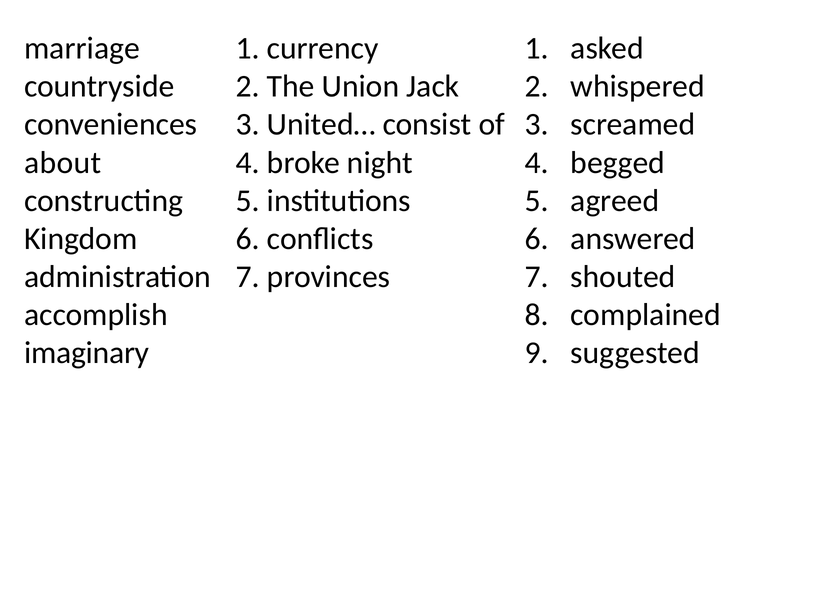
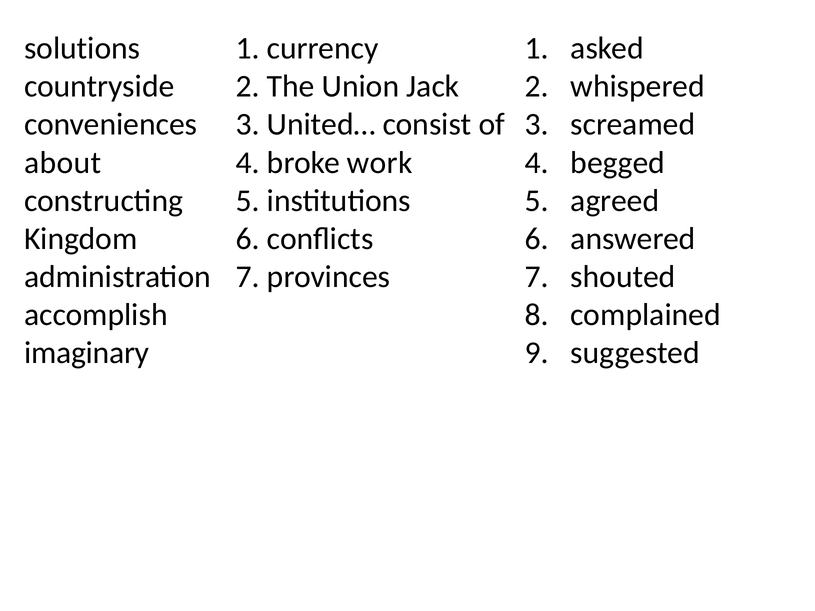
marriage: marriage -> solutions
night: night -> work
